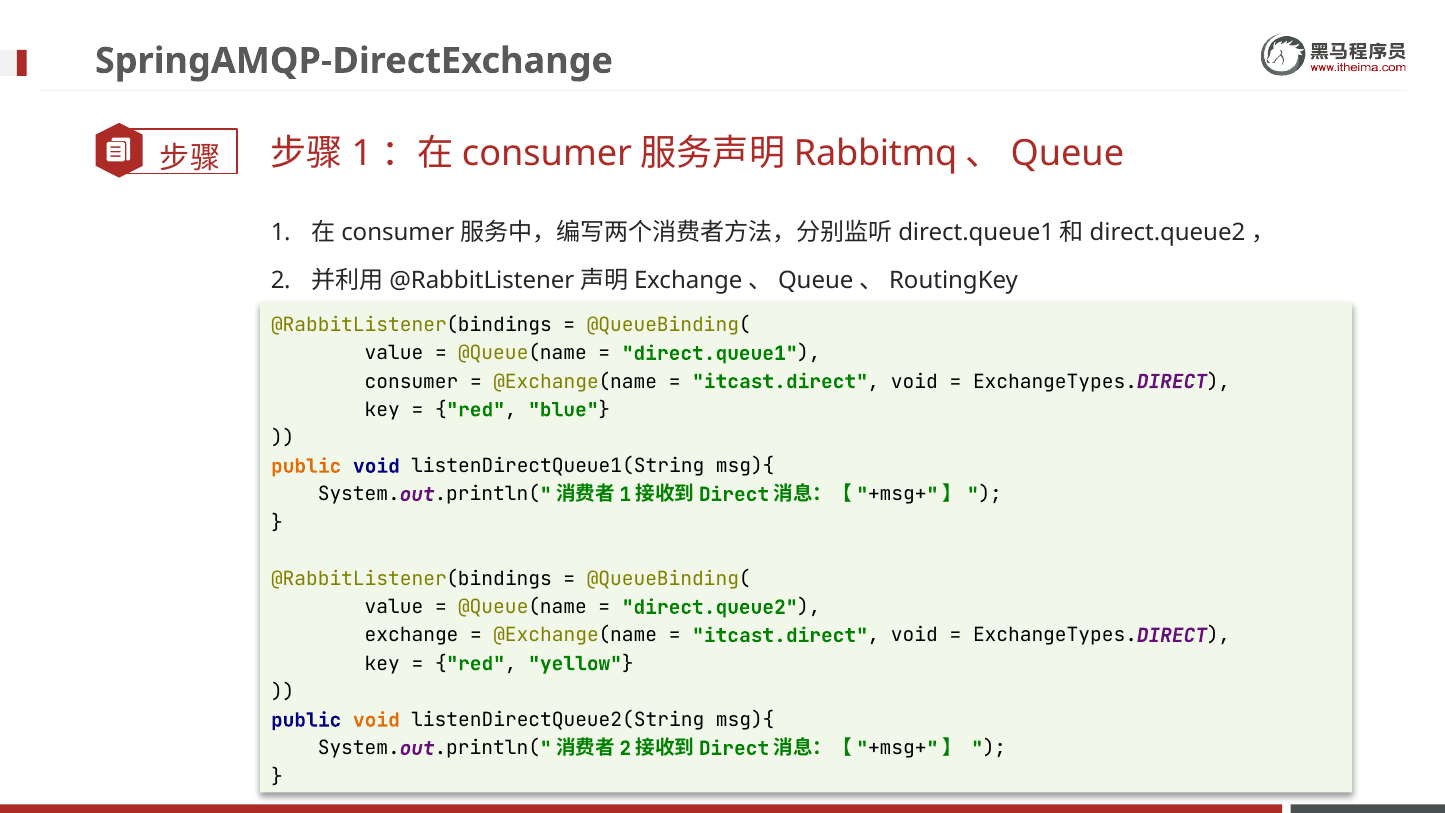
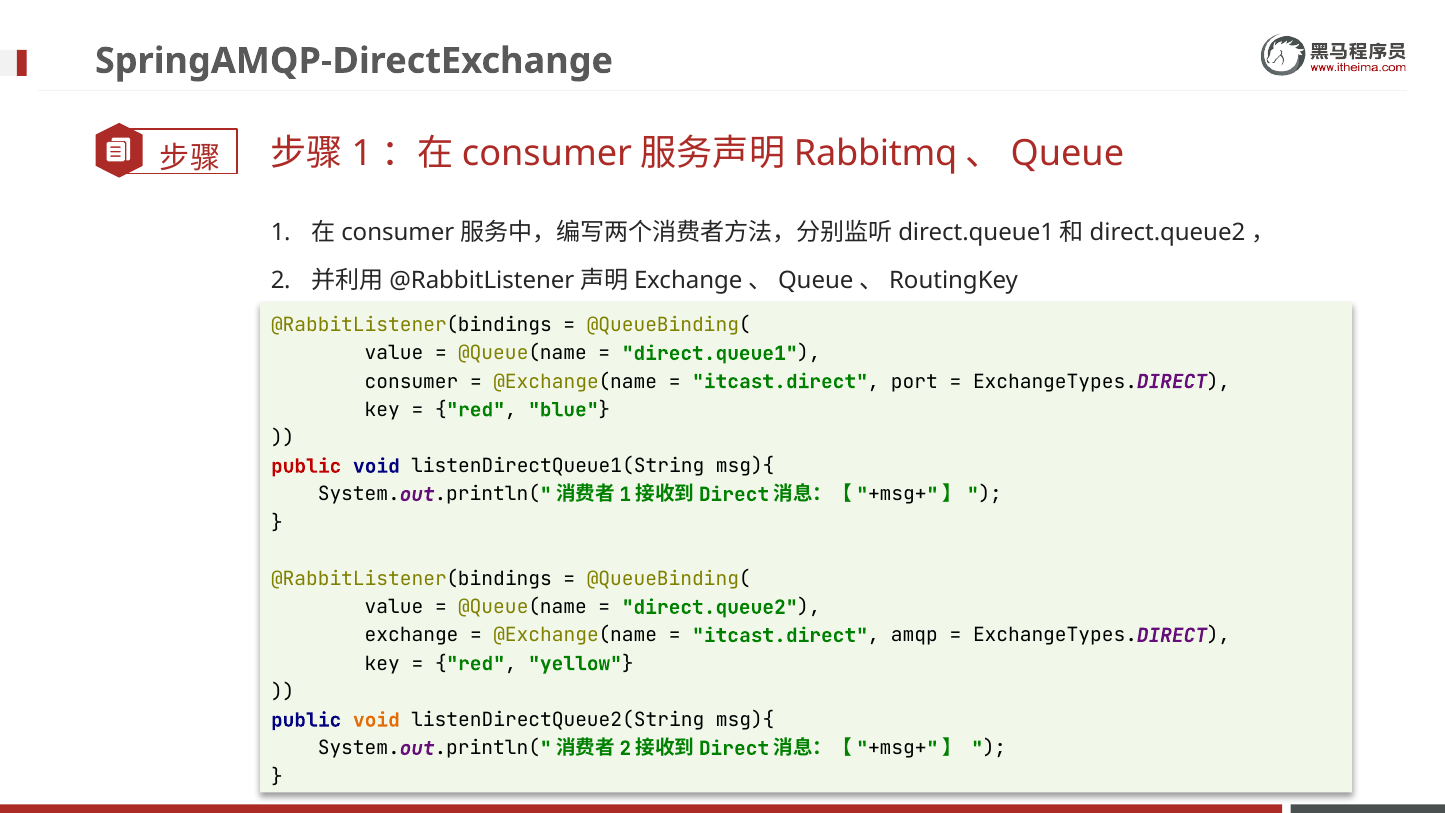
void at (914, 382): void -> port
public at (306, 466) colour: orange -> red
void at (914, 635): void -> amqp
